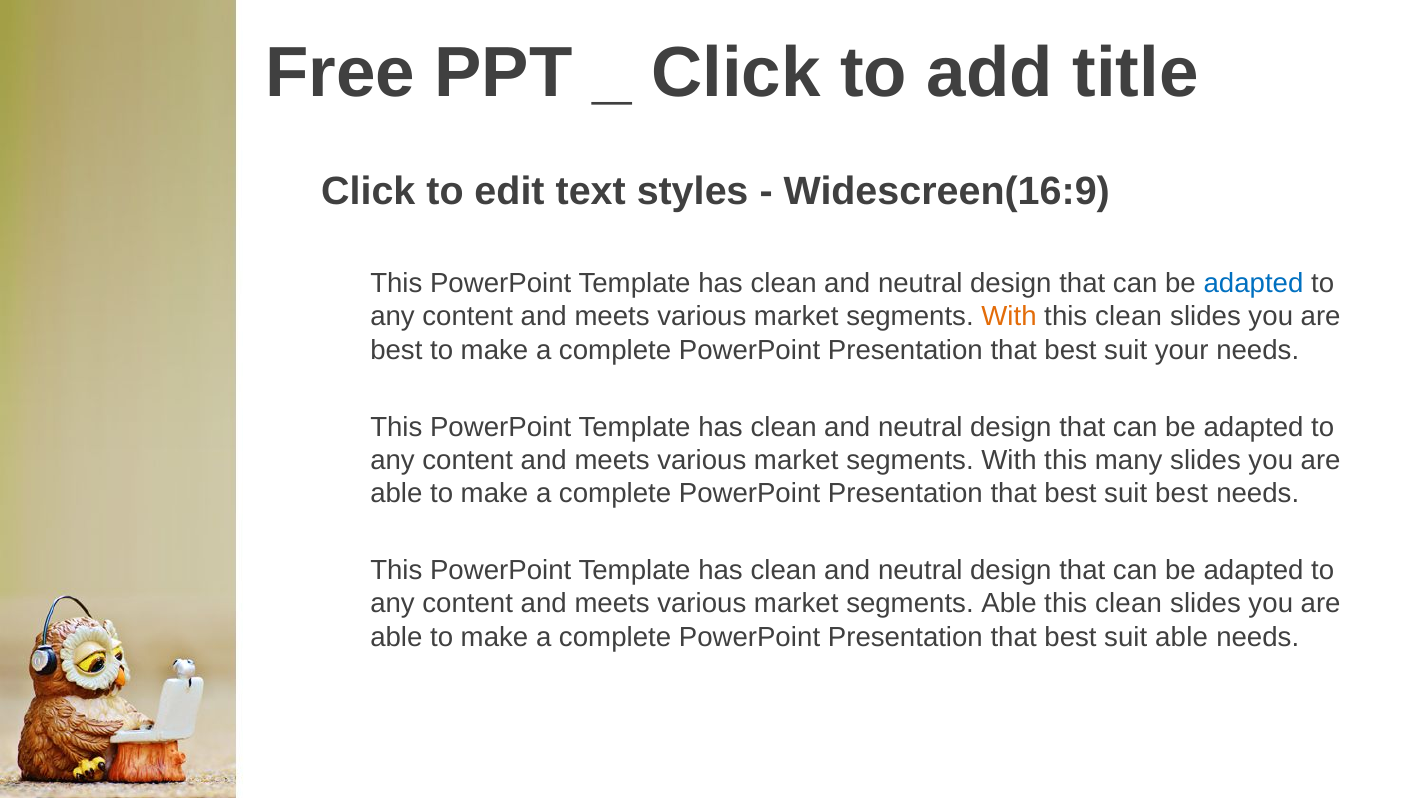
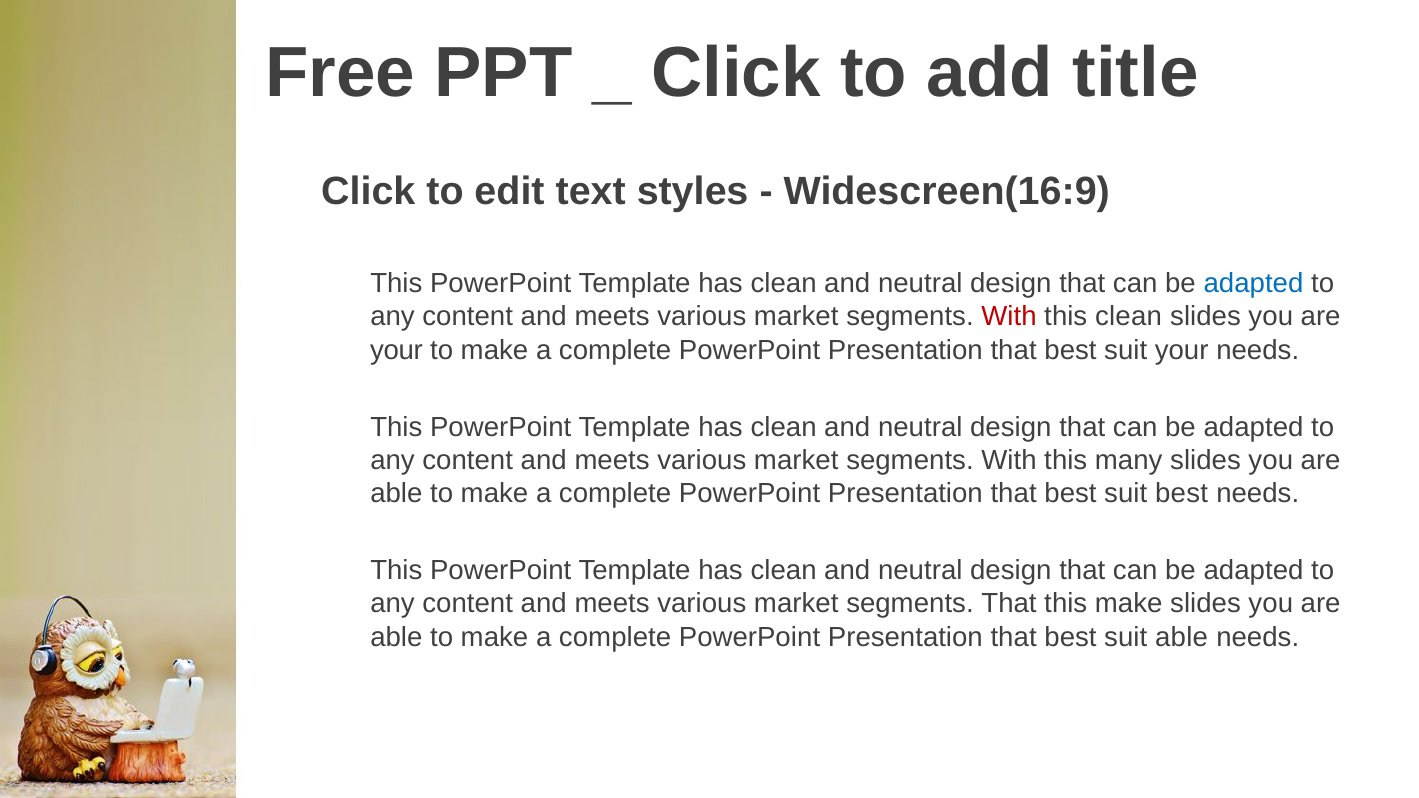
With at (1009, 317) colour: orange -> red
best at (396, 350): best -> your
segments Able: Able -> That
clean at (1129, 604): clean -> make
